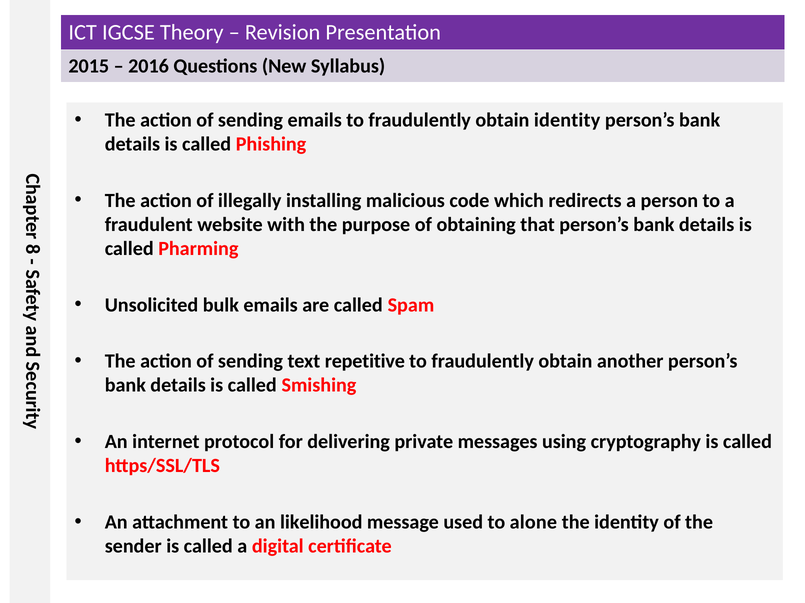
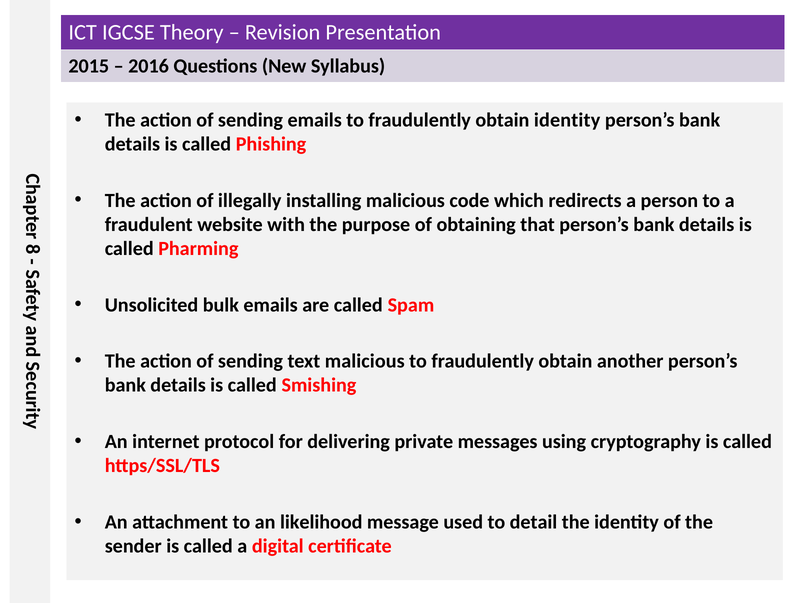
text repetitive: repetitive -> malicious
alone: alone -> detail
